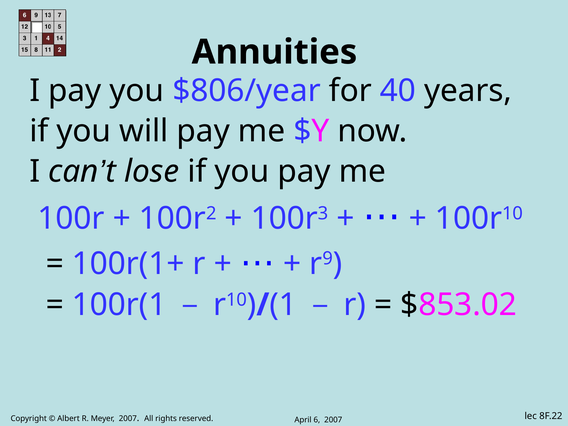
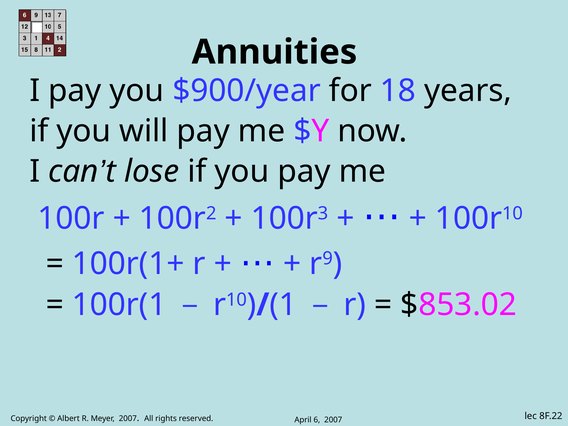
$806/year: $806/year -> $900/year
40: 40 -> 18
